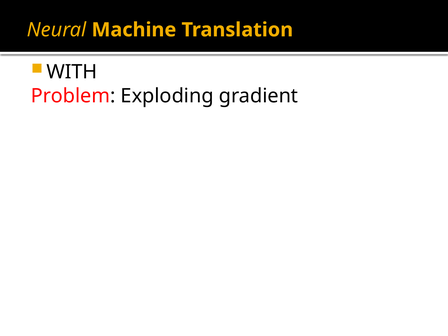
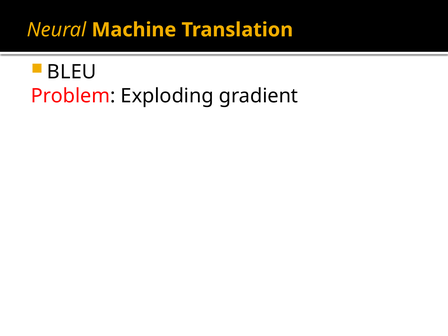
WITH: WITH -> BLEU
